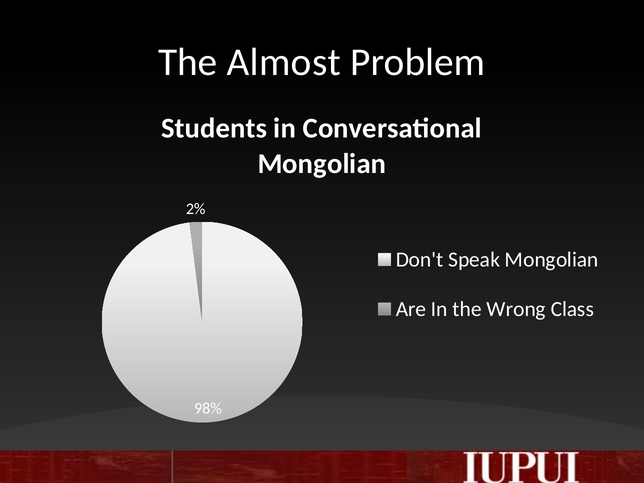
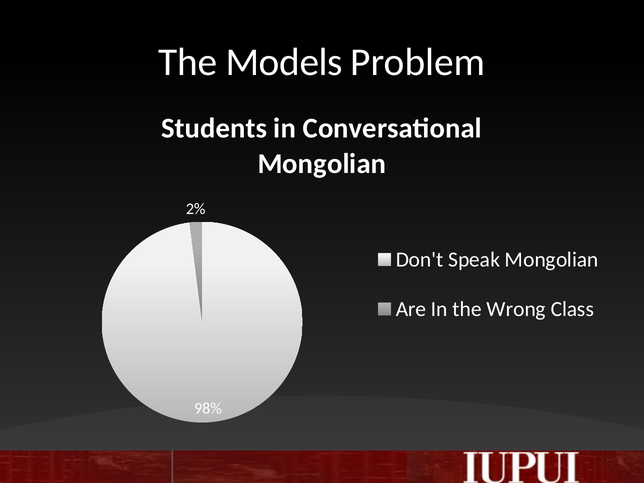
Almost: Almost -> Models
